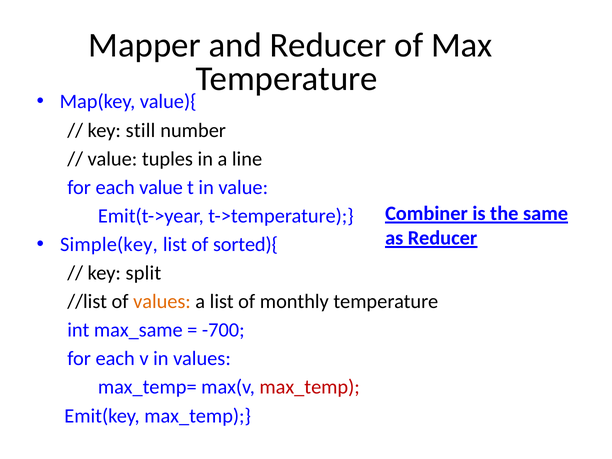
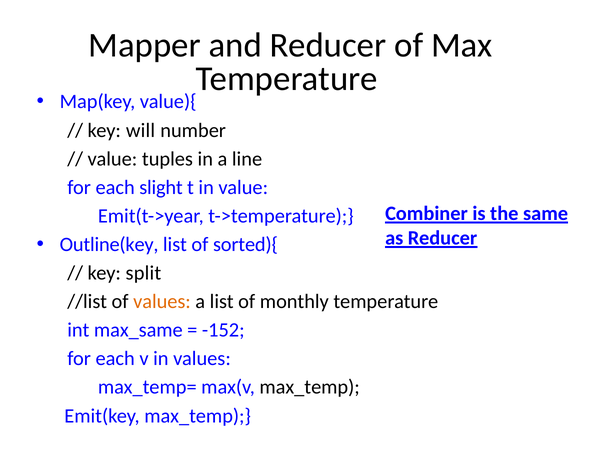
still: still -> will
each value: value -> slight
Simple(key: Simple(key -> Outline(key
-700: -700 -> -152
max_temp at (310, 387) colour: red -> black
